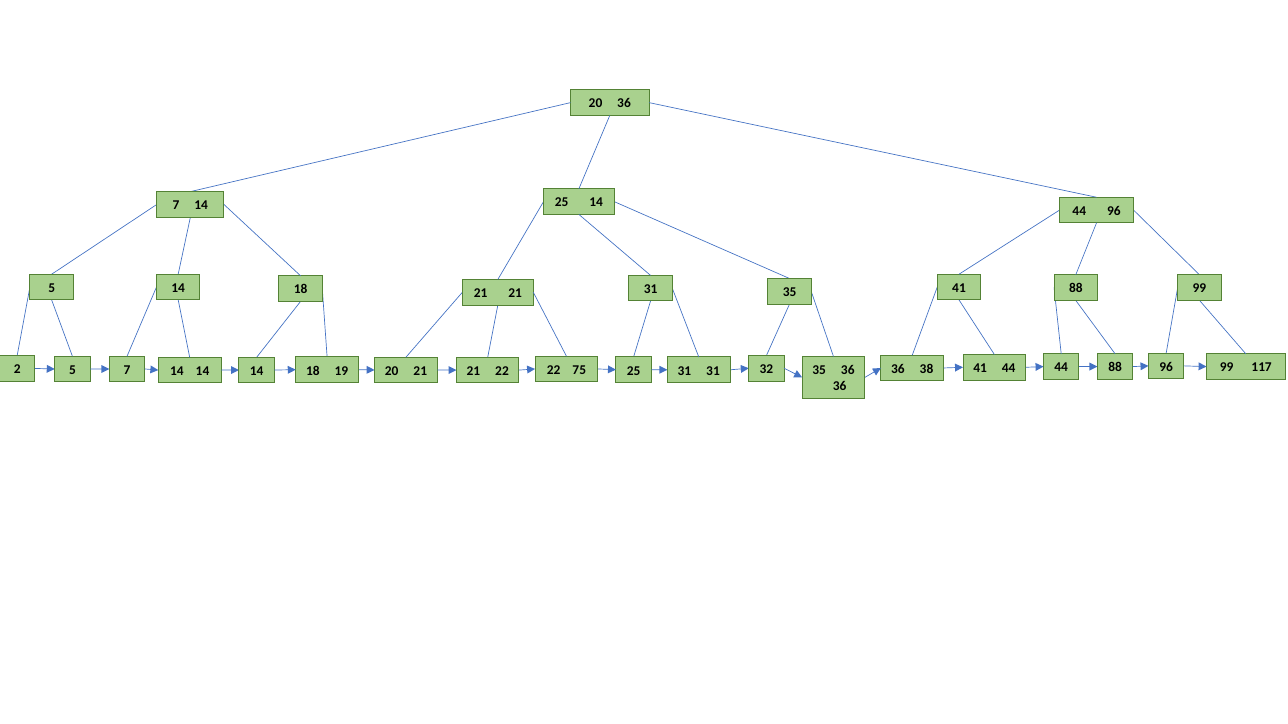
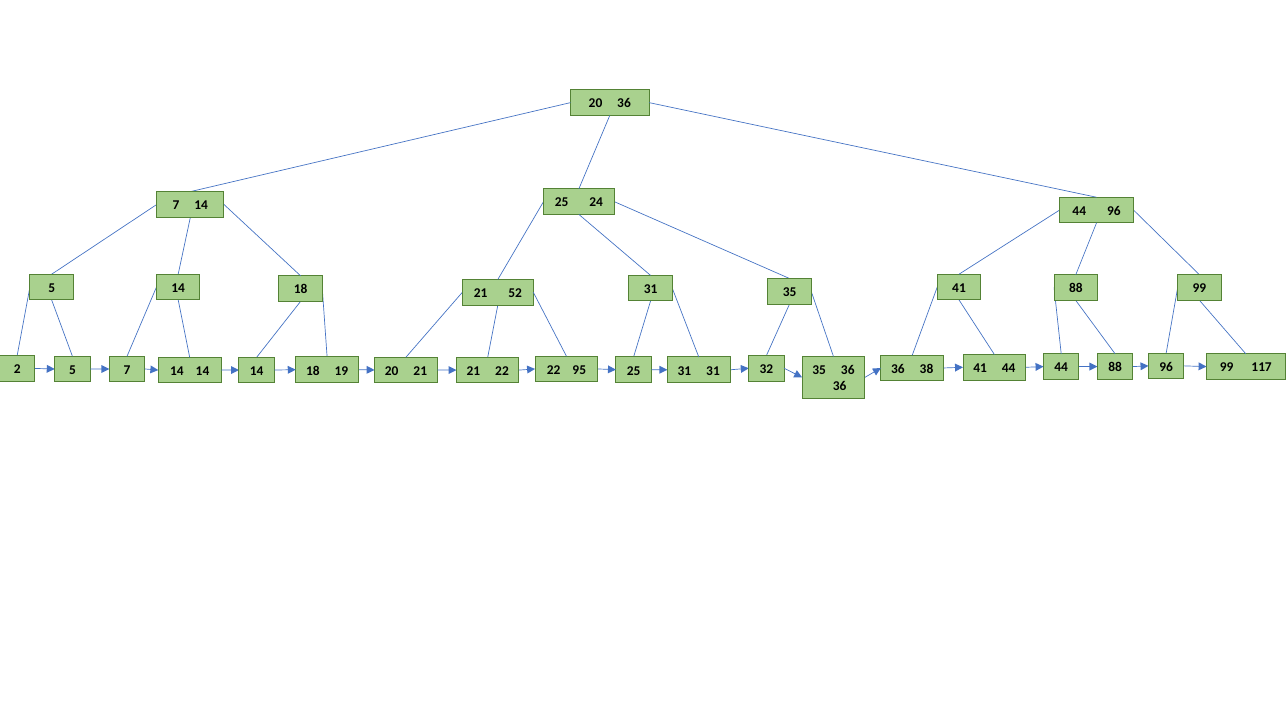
25 14: 14 -> 24
21 21: 21 -> 52
75: 75 -> 95
